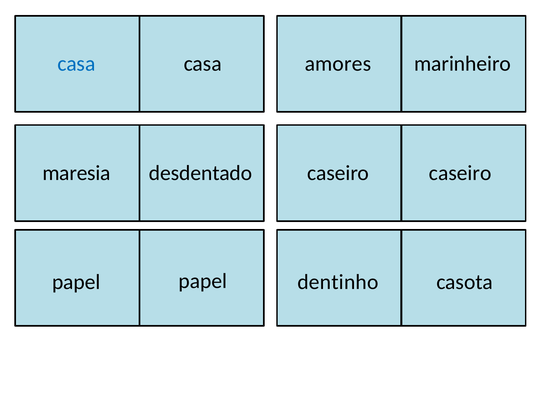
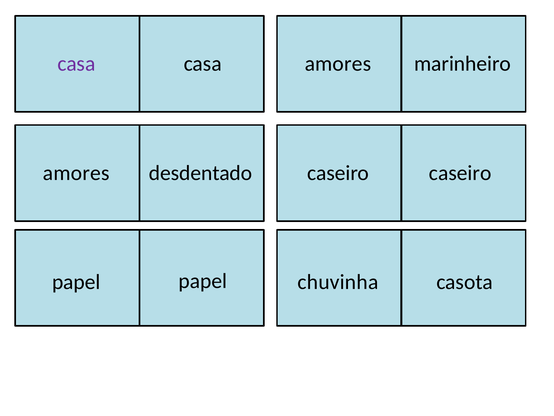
casa at (76, 64) colour: blue -> purple
maresia at (76, 173): maresia -> amores
dentinho: dentinho -> chuvinha
